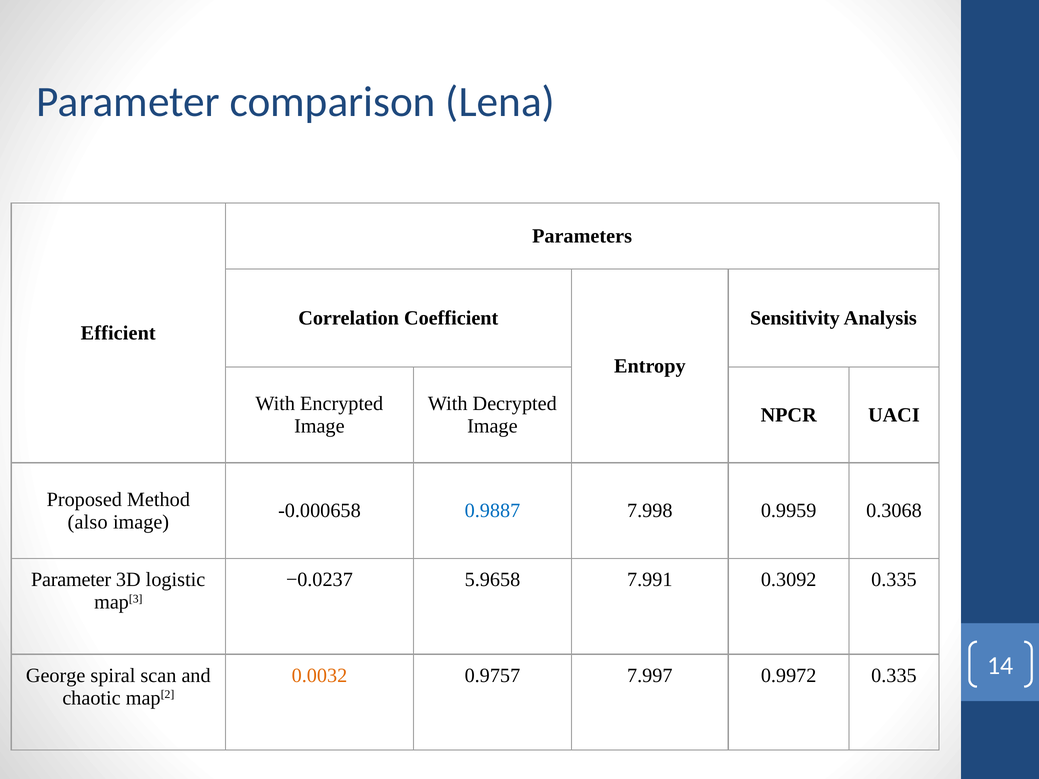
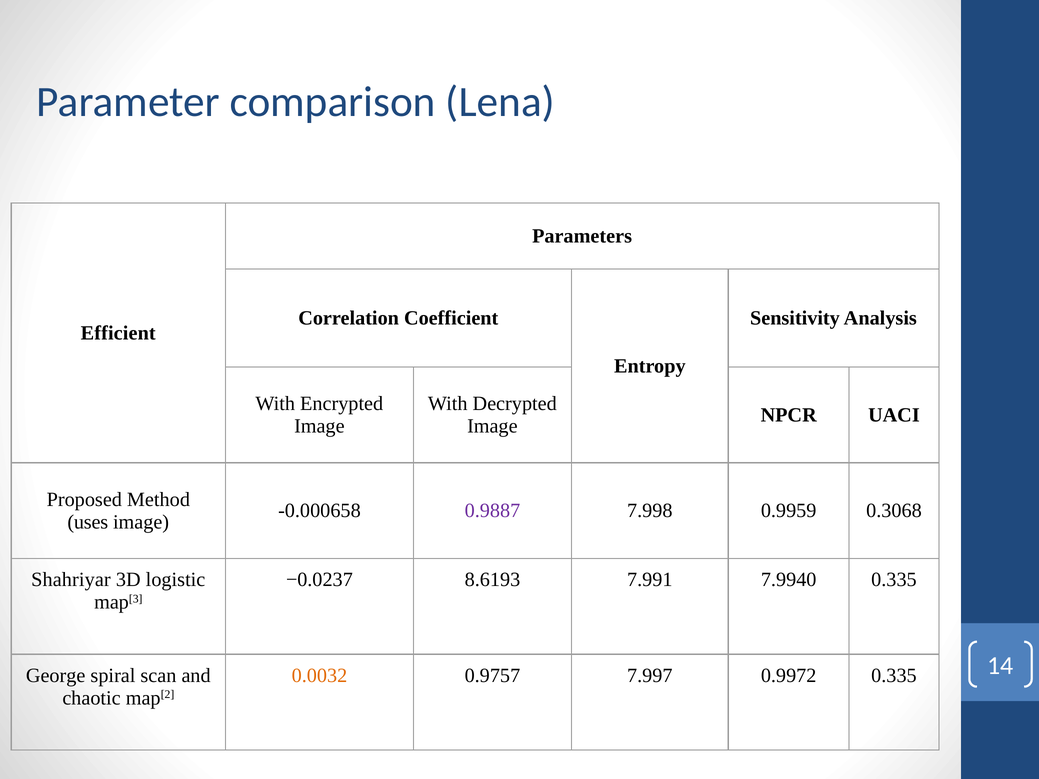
0.9887 colour: blue -> purple
also: also -> uses
Parameter at (71, 580): Parameter -> Shahriyar
5.9658: 5.9658 -> 8.6193
0.3092: 0.3092 -> 7.9940
